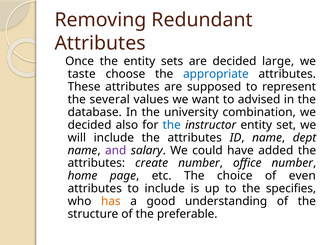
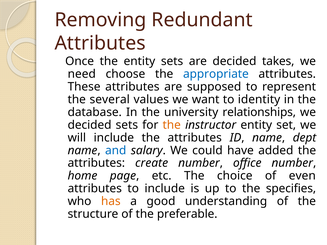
large: large -> takes
taste: taste -> need
advised: advised -> identity
combination: combination -> relationships
decided also: also -> sets
the at (172, 125) colour: blue -> orange
and colour: purple -> blue
